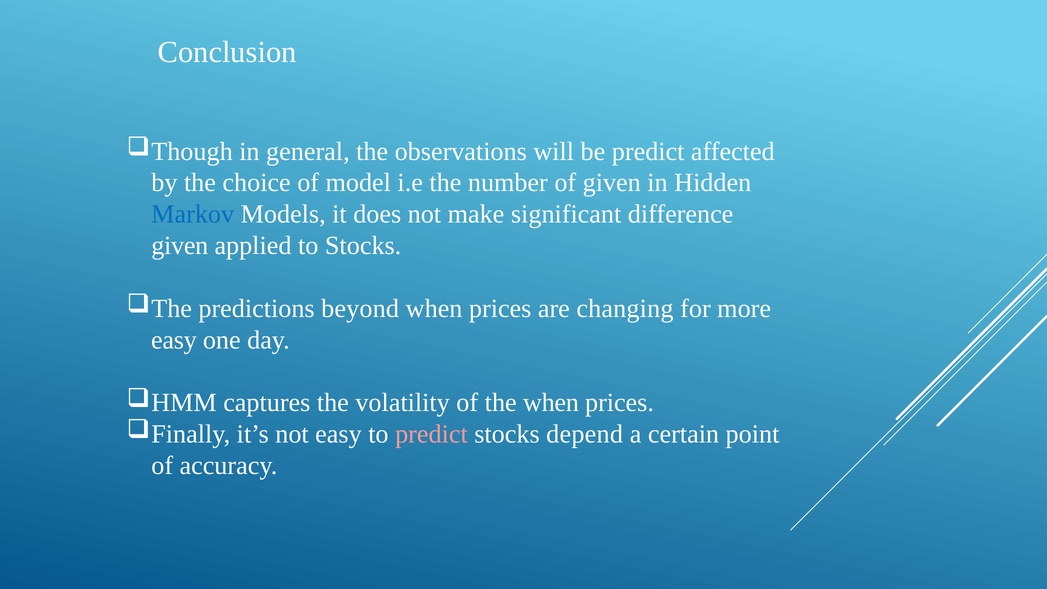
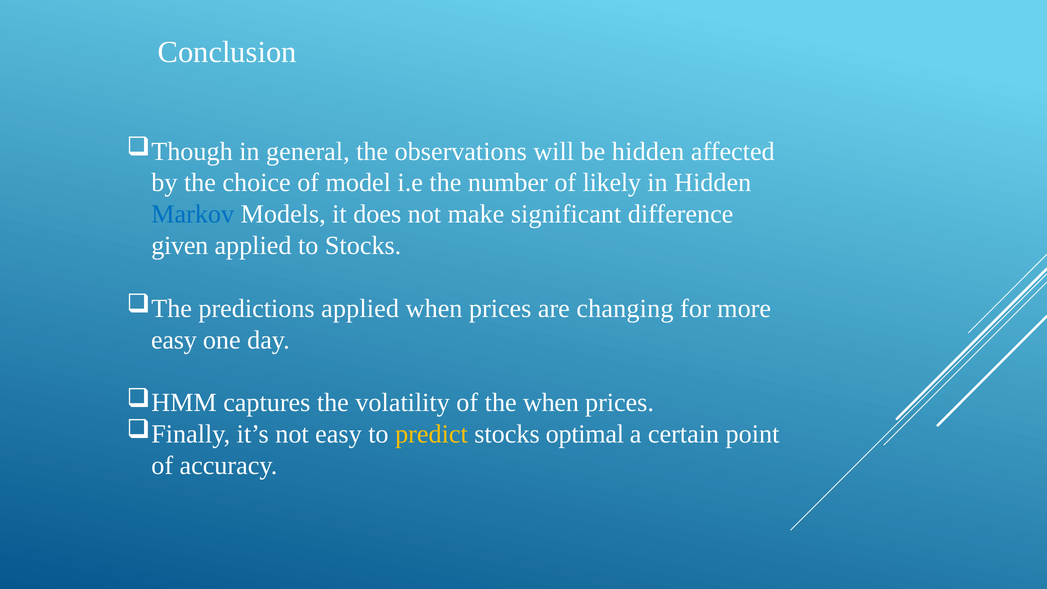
be predict: predict -> hidden
of given: given -> likely
predictions beyond: beyond -> applied
predict at (431, 434) colour: pink -> yellow
depend: depend -> optimal
